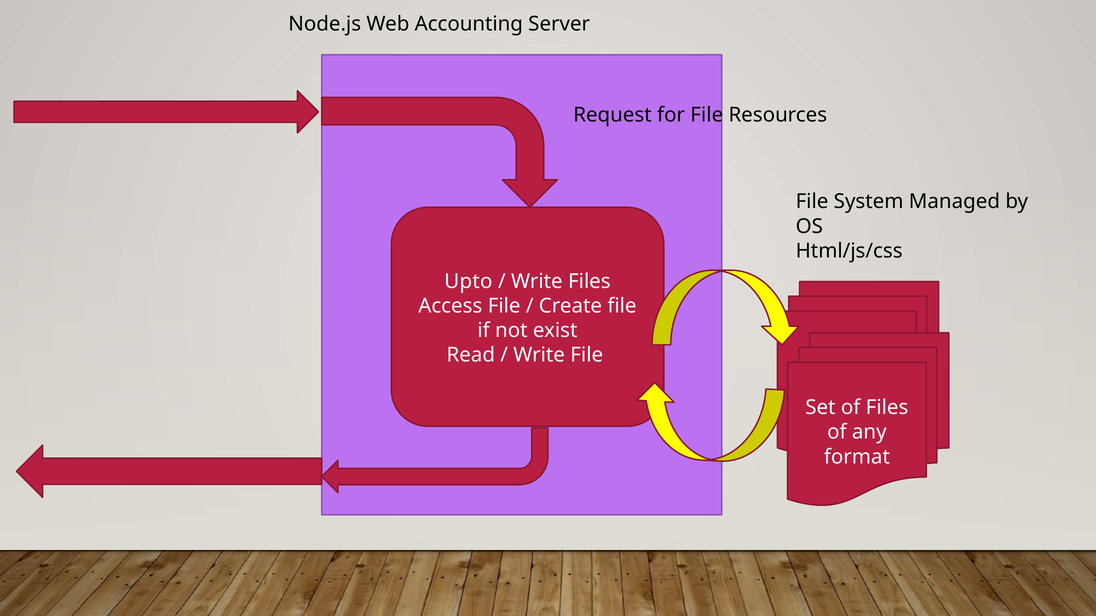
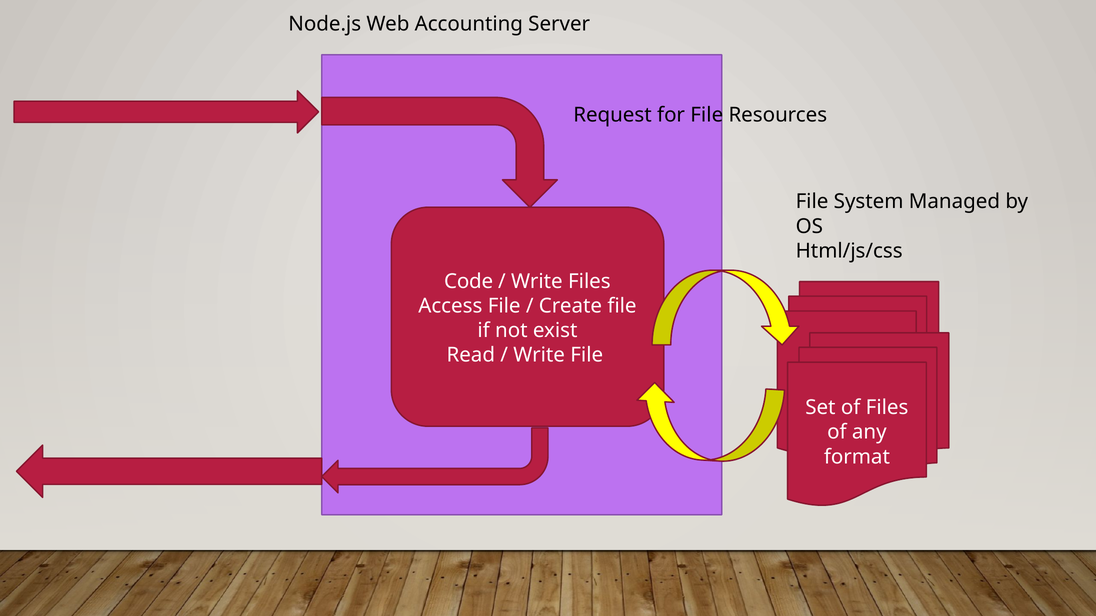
Upto: Upto -> Code
